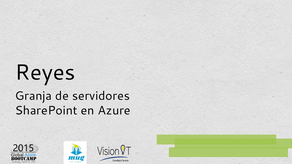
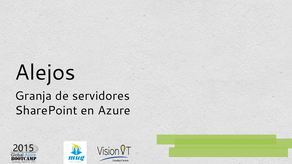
Reyes: Reyes -> Alejos
